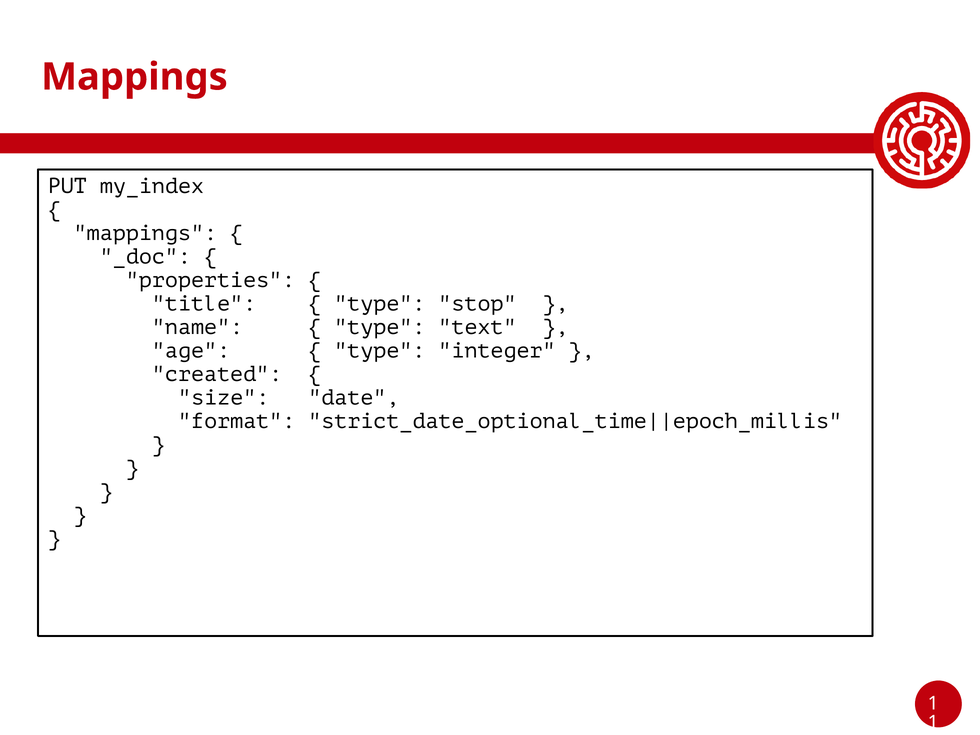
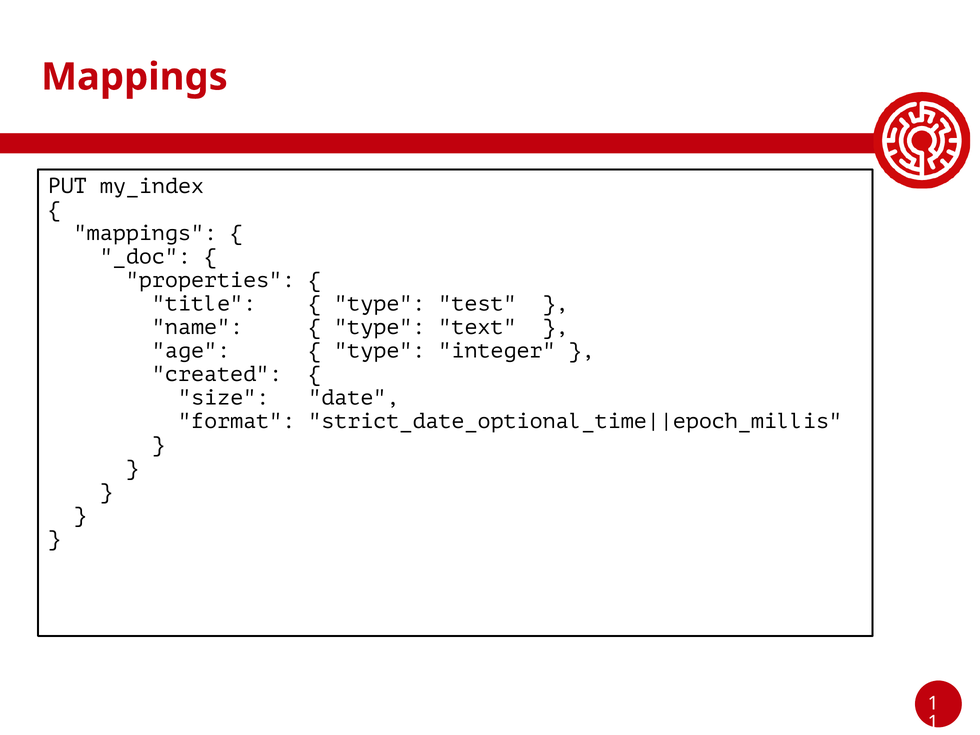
stop: stop -> test
